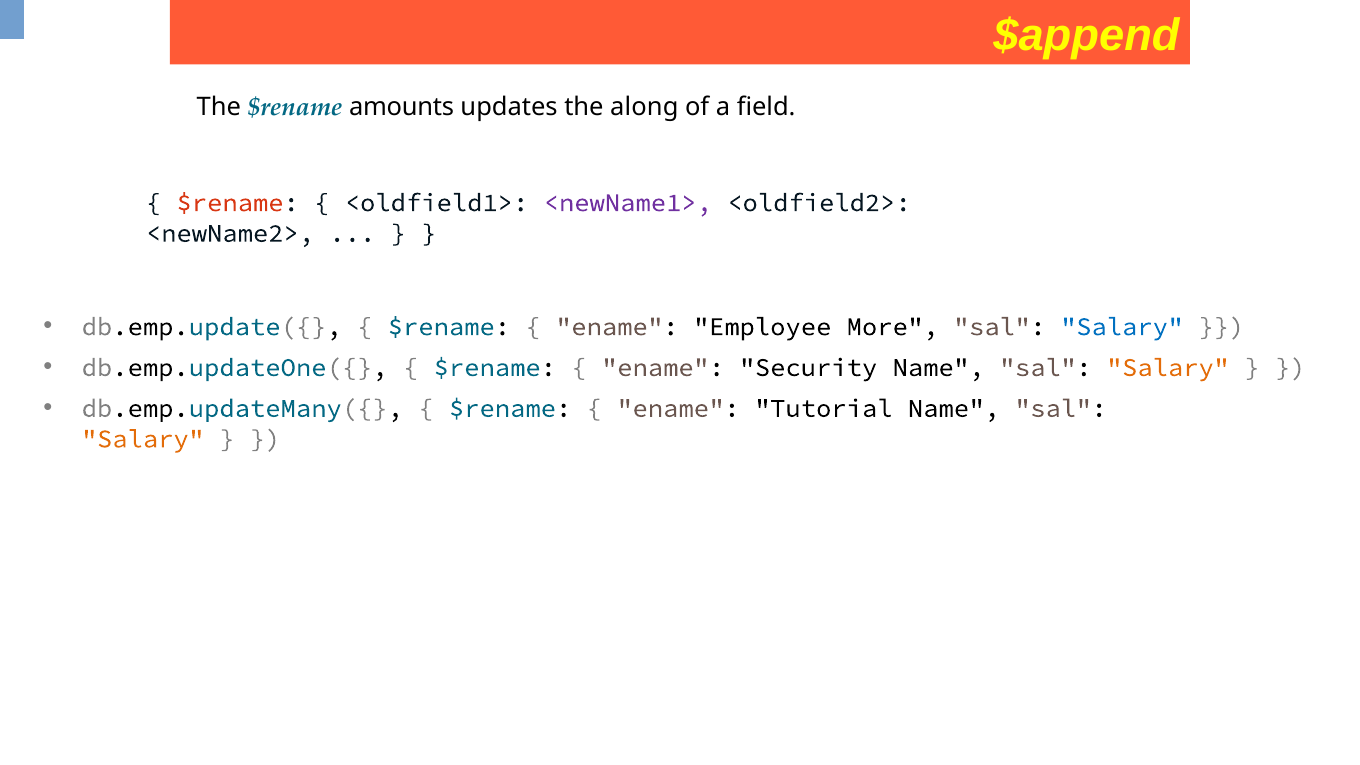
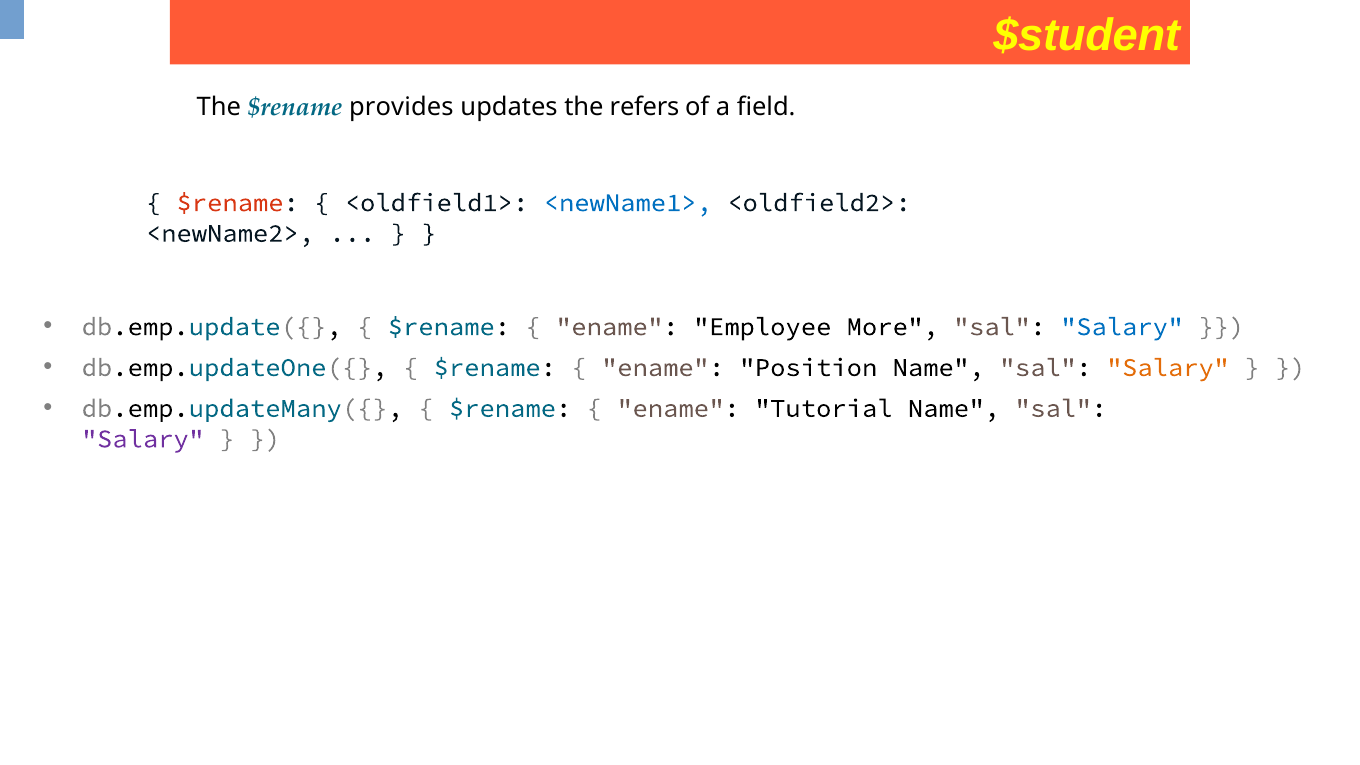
$append: $append -> $student
amounts: amounts -> provides
along: along -> refers
<newName1> colour: purple -> blue
Security: Security -> Position
Salary at (143, 439) colour: orange -> purple
